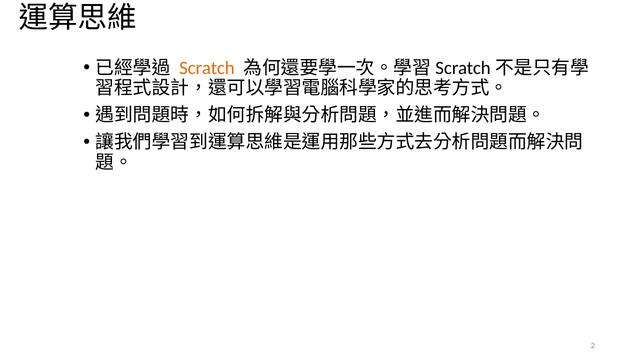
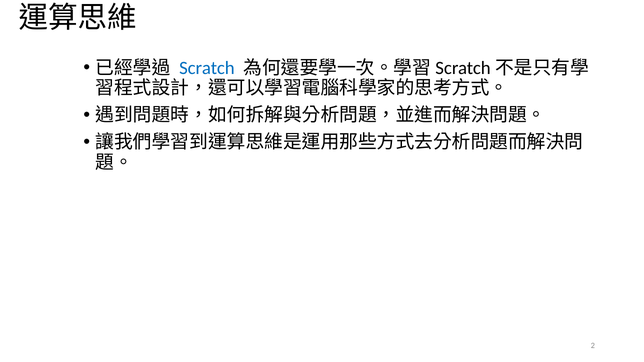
Scratch colour: orange -> blue
